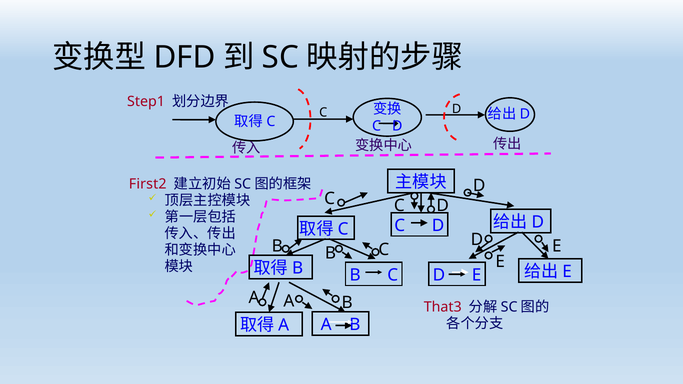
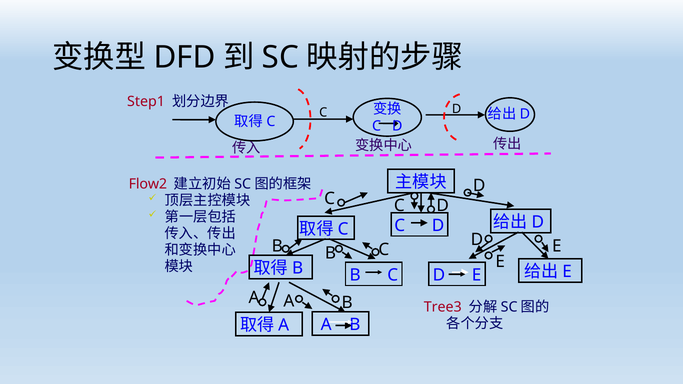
First2: First2 -> Flow2
That3: That3 -> Tree3
